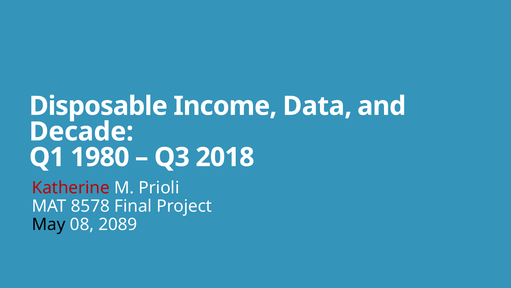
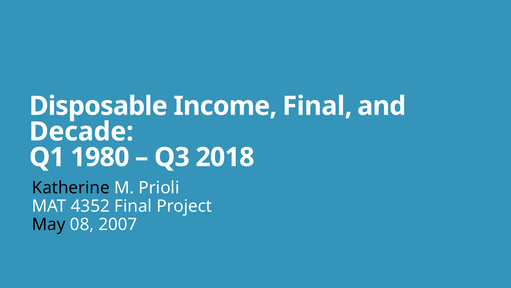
Income Data: Data -> Final
Katherine colour: red -> black
8578: 8578 -> 4352
2089: 2089 -> 2007
